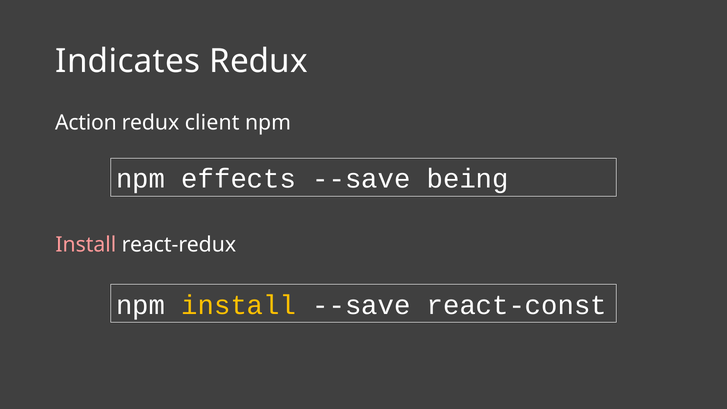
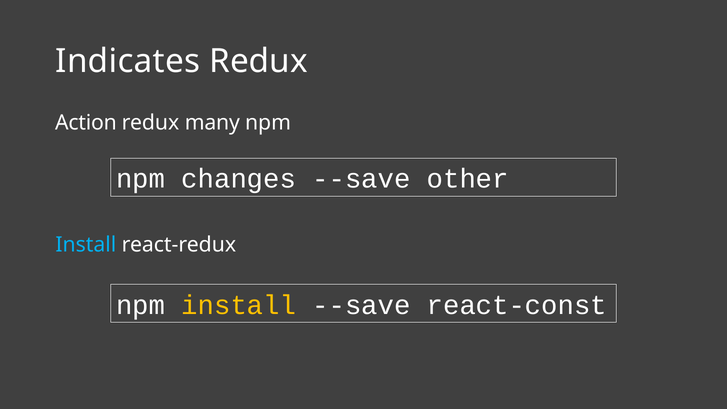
client: client -> many
effects: effects -> changes
being: being -> other
Install at (86, 245) colour: pink -> light blue
